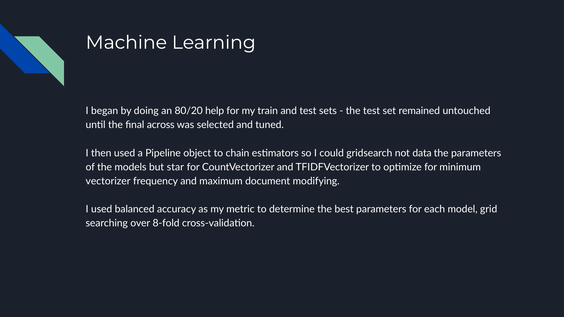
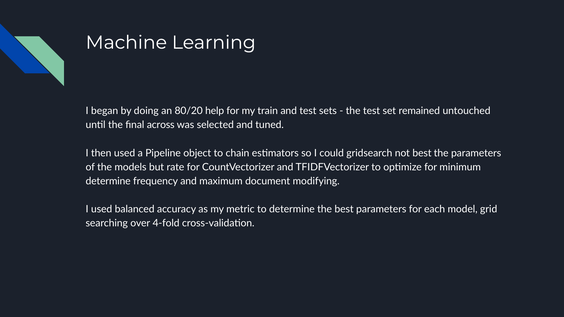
not data: data -> best
star: star -> rate
vectorizer at (108, 181): vectorizer -> determine
8-fold: 8-fold -> 4-fold
